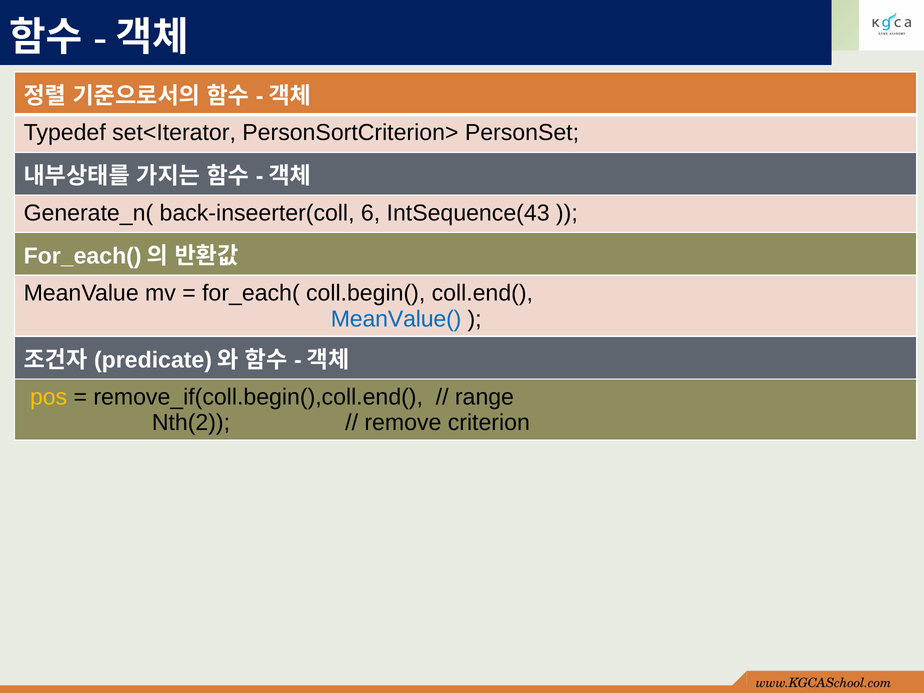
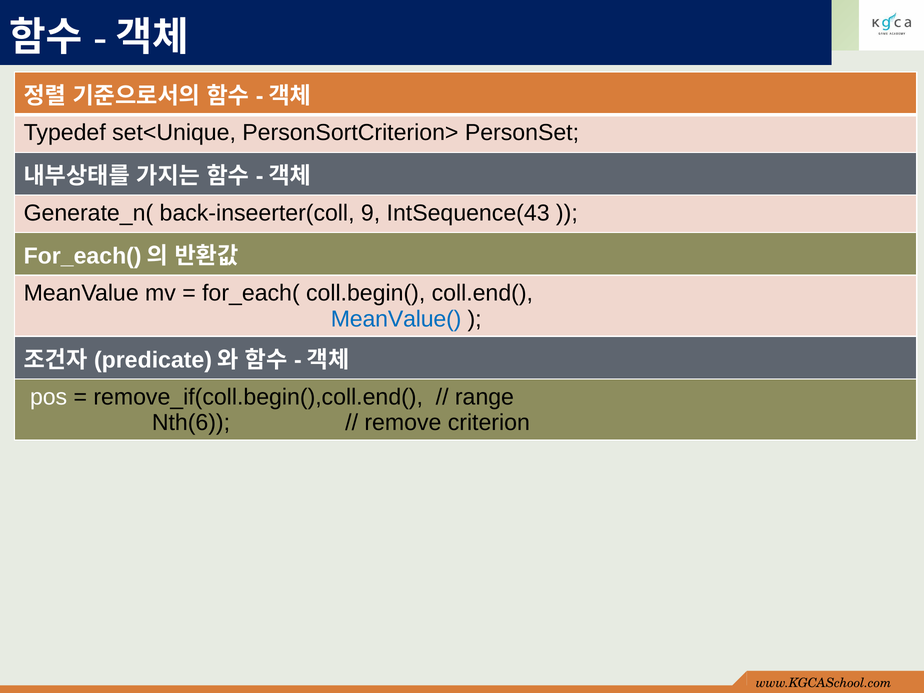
set<Iterator: set<Iterator -> set<Unique
6: 6 -> 9
pos colour: yellow -> white
Nth(2: Nth(2 -> Nth(6
